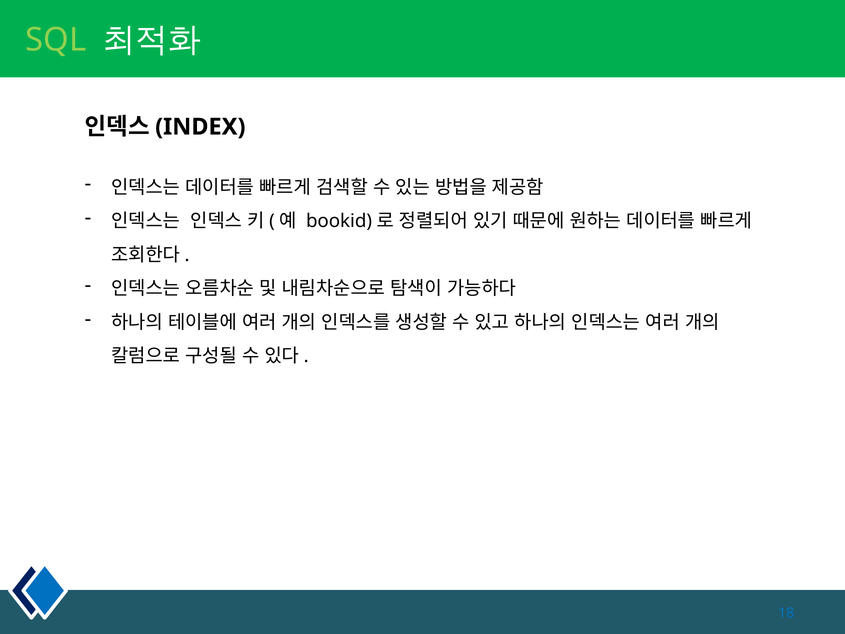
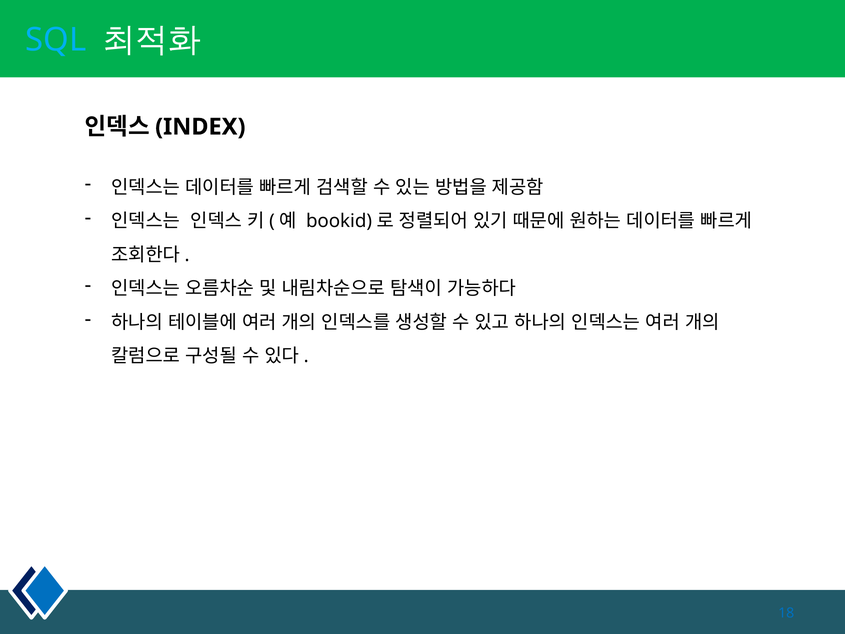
SQL colour: light green -> light blue
